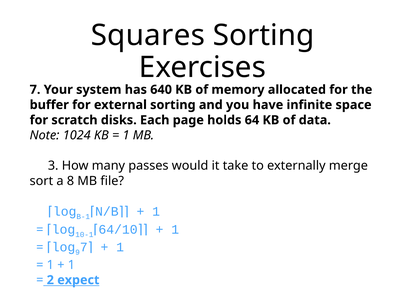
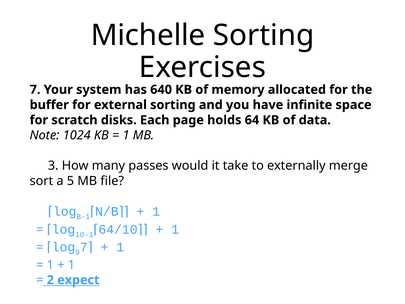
Squares: Squares -> Michelle
8: 8 -> 5
